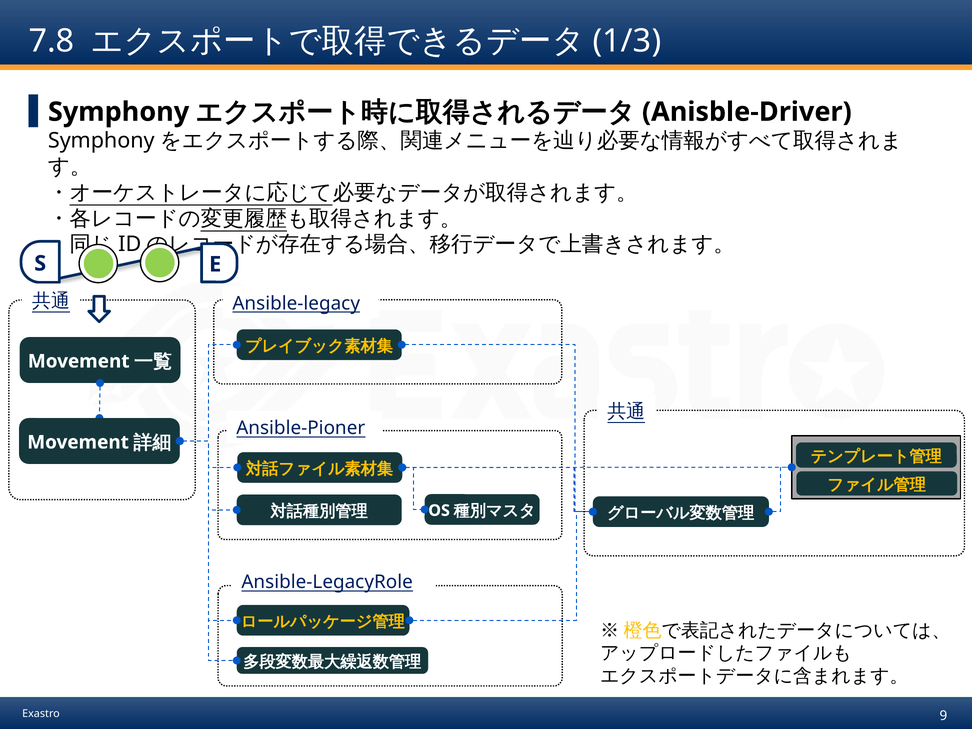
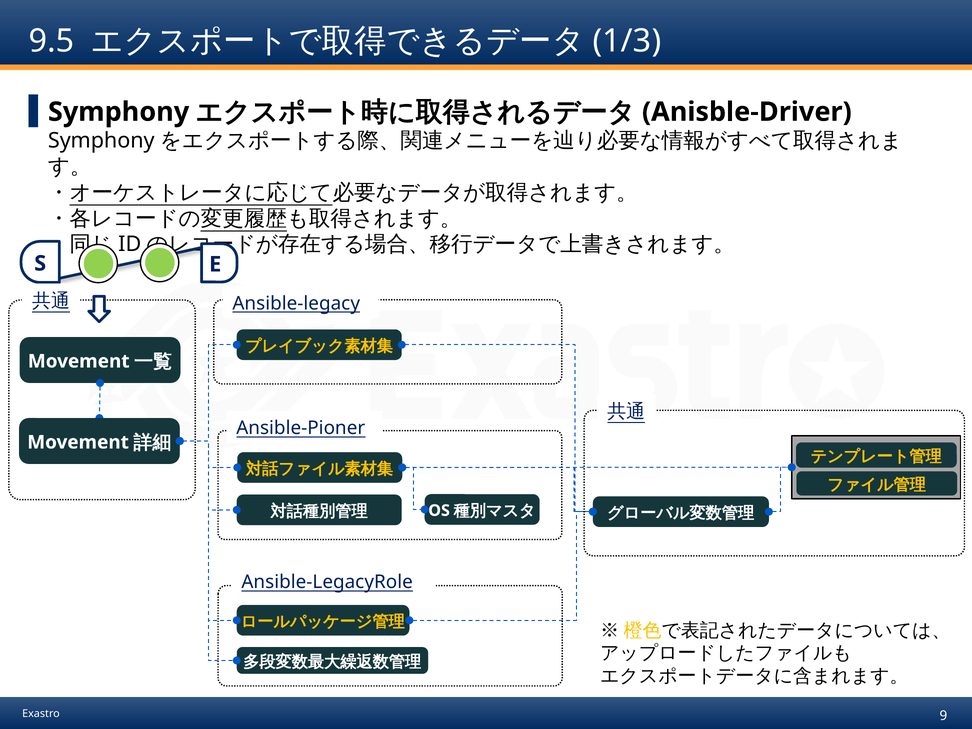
7.8: 7.8 -> 9.5
